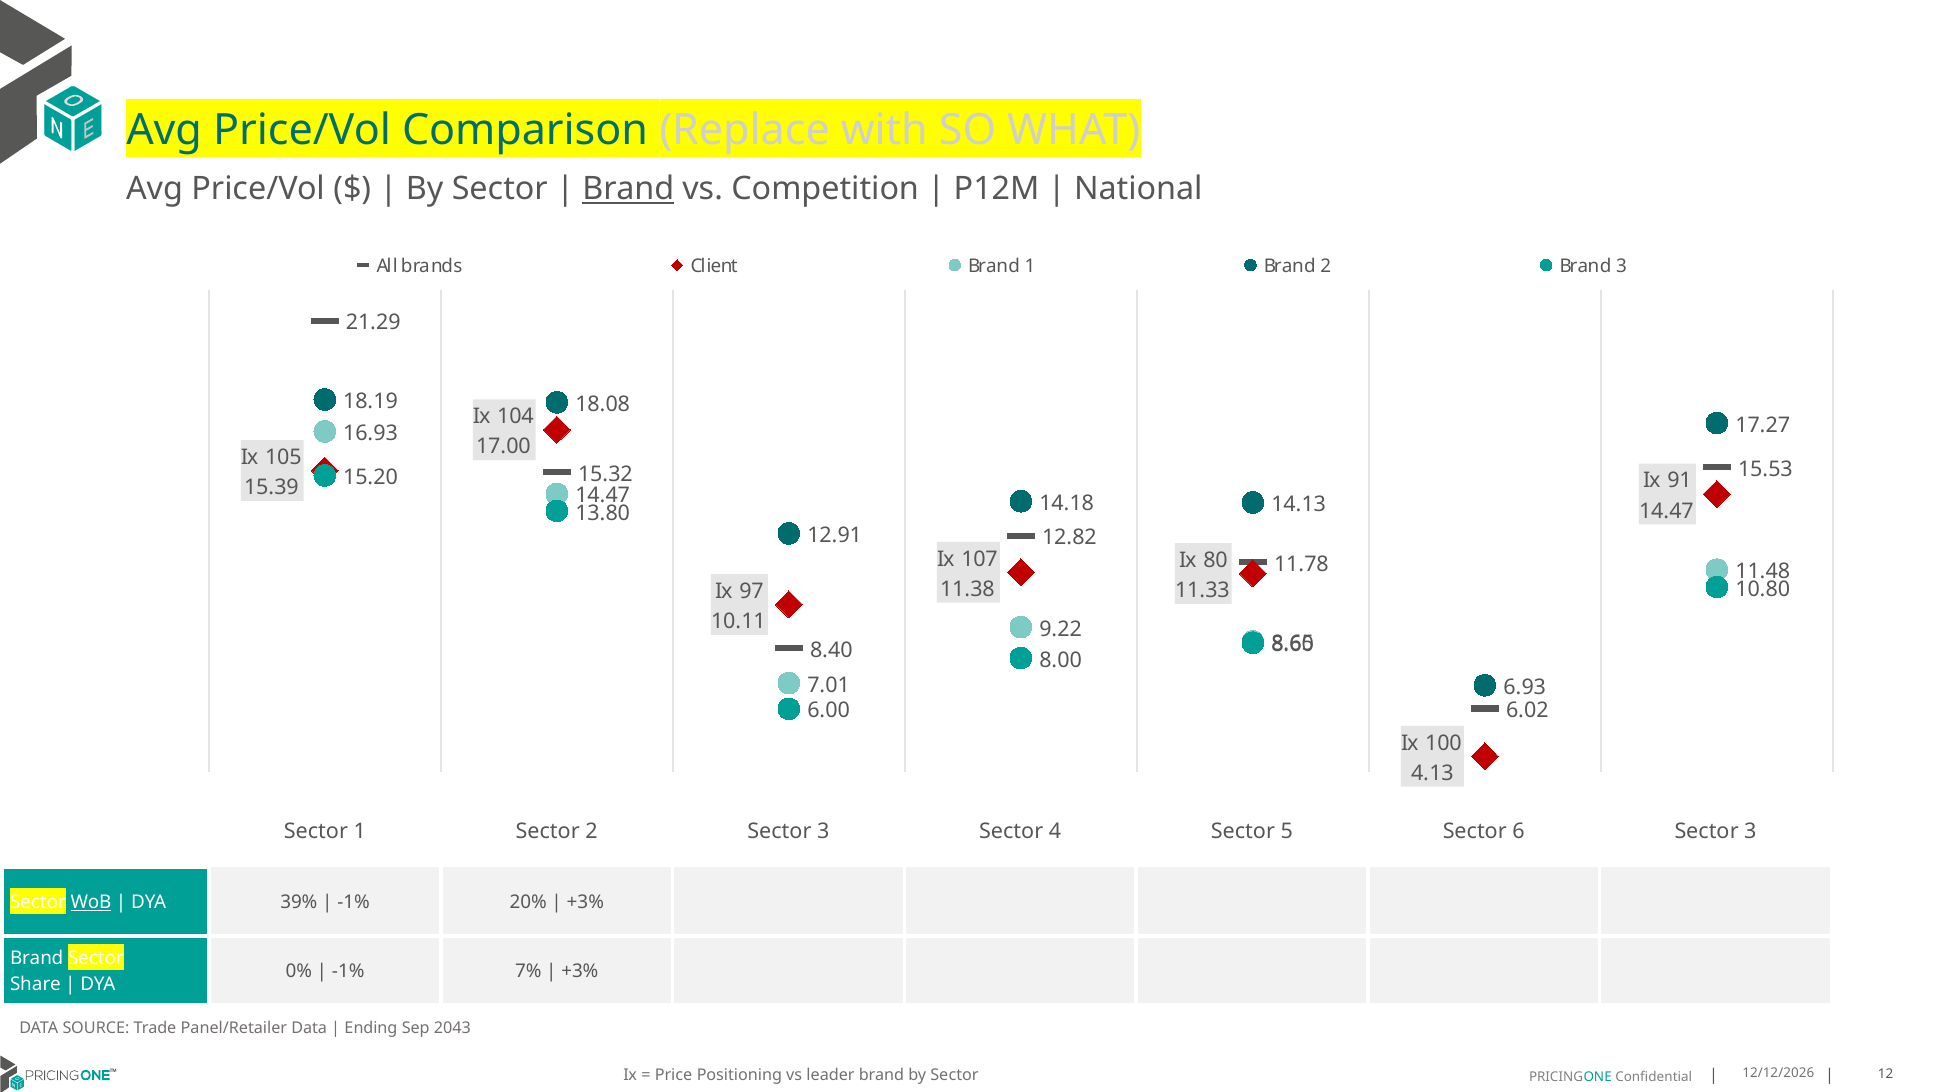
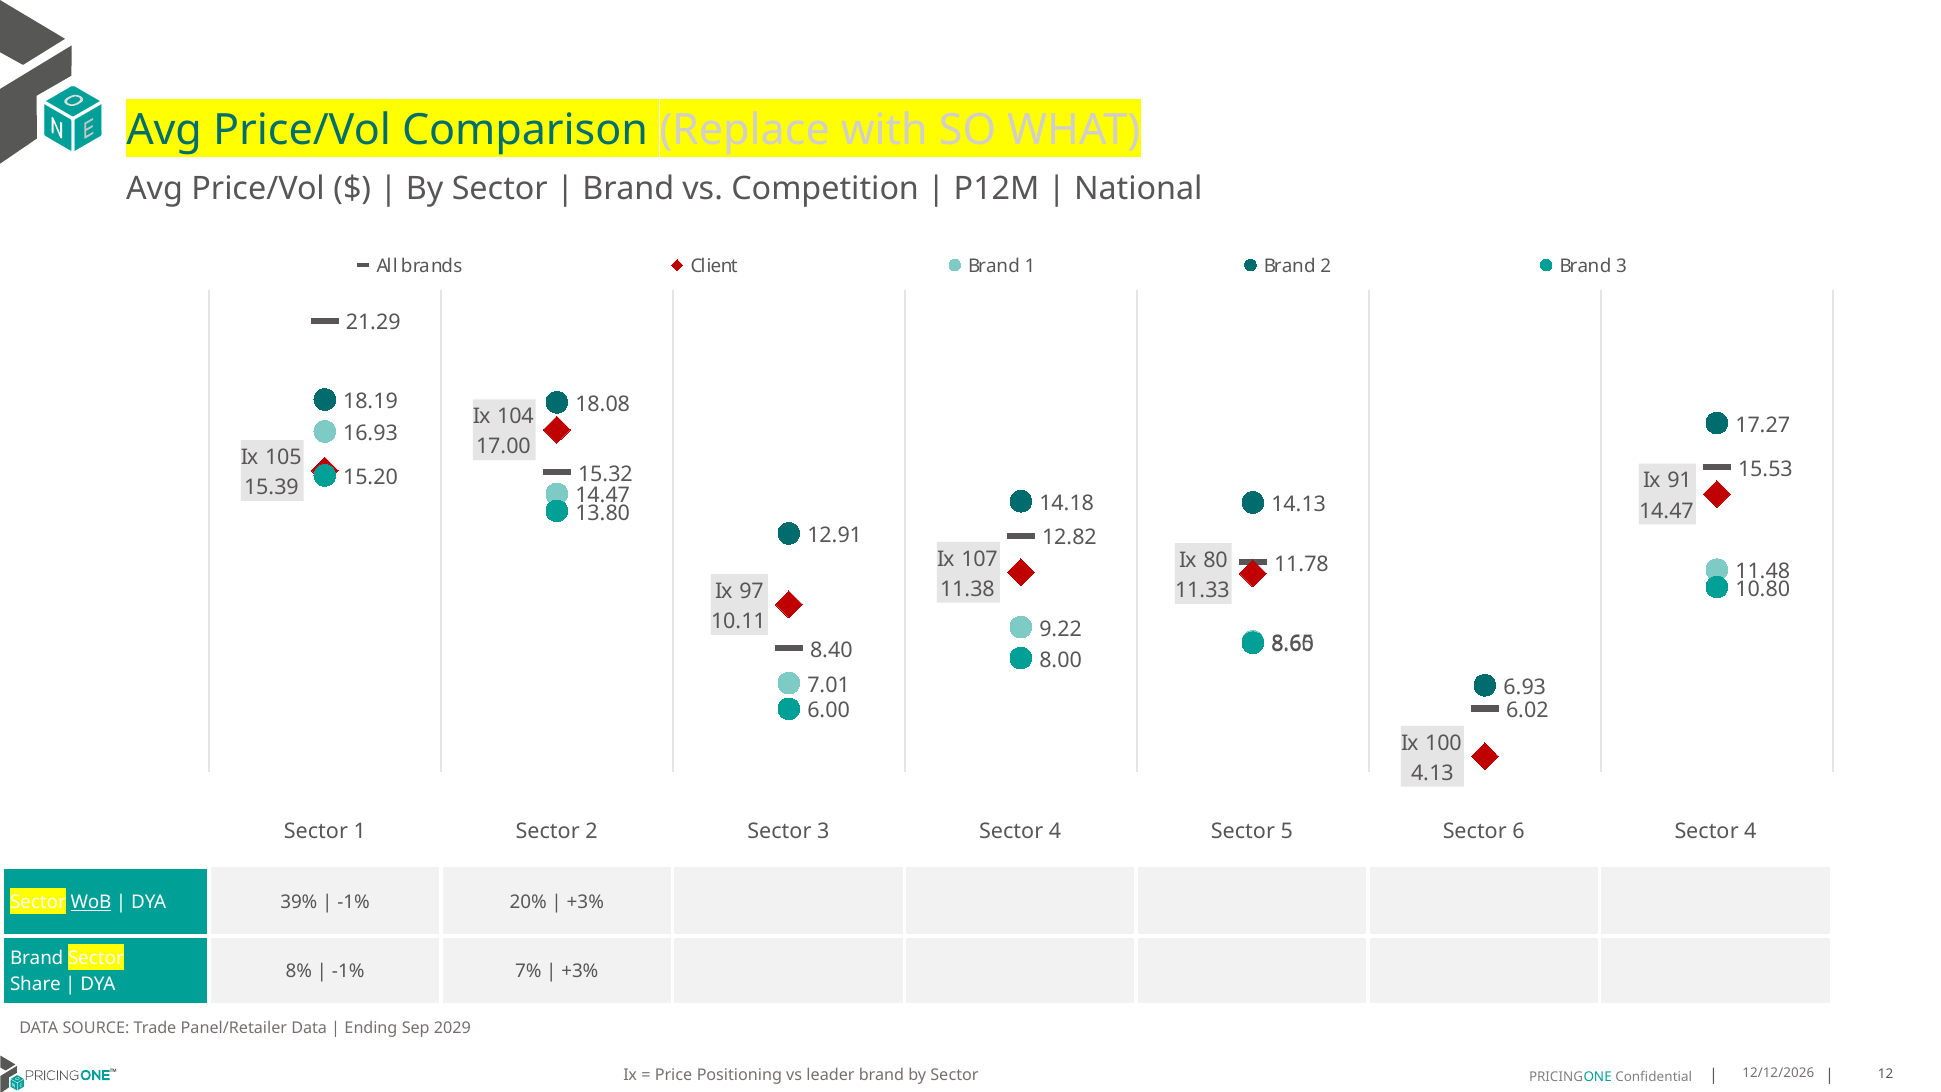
Brand at (628, 189) underline: present -> none
6 Sector 3: 3 -> 4
0%: 0% -> 8%
2043: 2043 -> 2029
